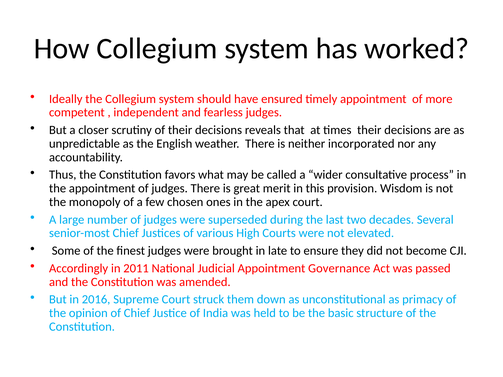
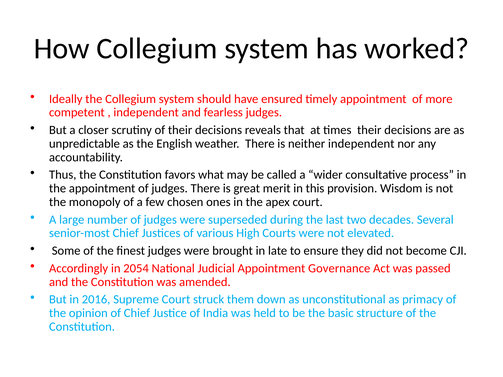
neither incorporated: incorporated -> independent
2011: 2011 -> 2054
